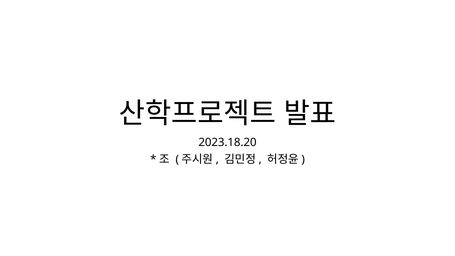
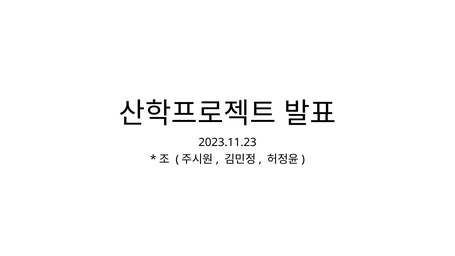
2023.18.20: 2023.18.20 -> 2023.11.23
